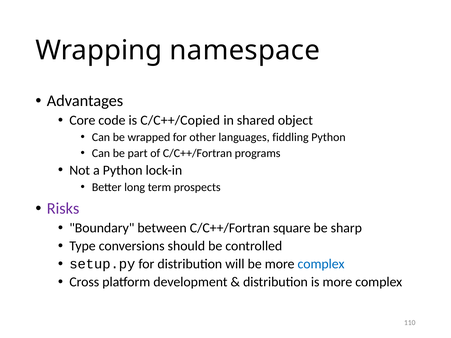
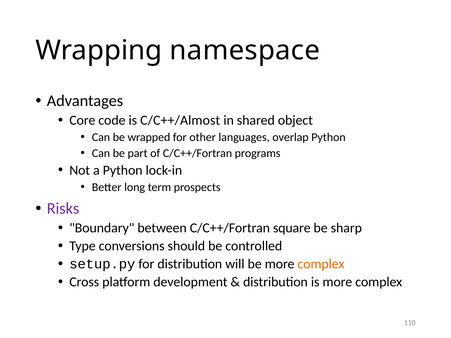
C/C++/Copied: C/C++/Copied -> C/C++/Almost
fiddling: fiddling -> overlap
complex at (321, 264) colour: blue -> orange
